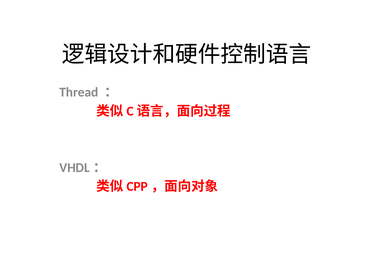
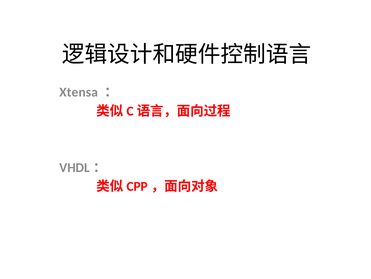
Thread: Thread -> Xtensa
